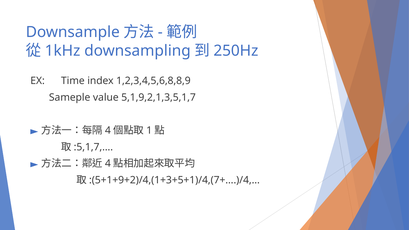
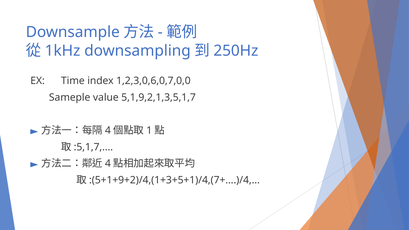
1,2,3,4,5,6,8,8,9: 1,2,3,4,5,6,8,8,9 -> 1,2,3,0,6,0,7,0,0
